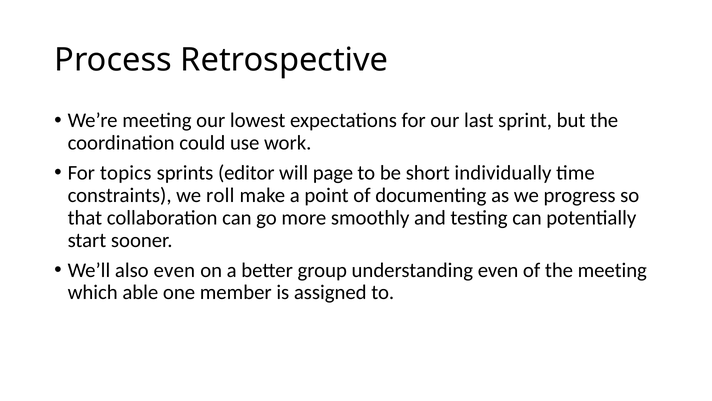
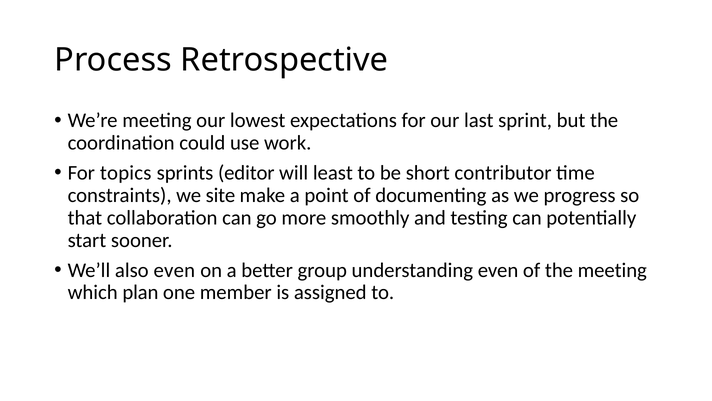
page: page -> least
individually: individually -> contributor
roll: roll -> site
able: able -> plan
